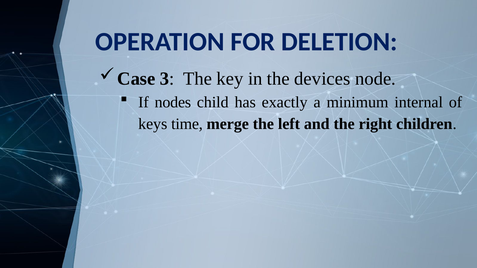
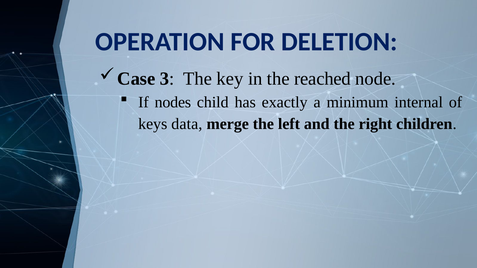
devices: devices -> reached
time: time -> data
